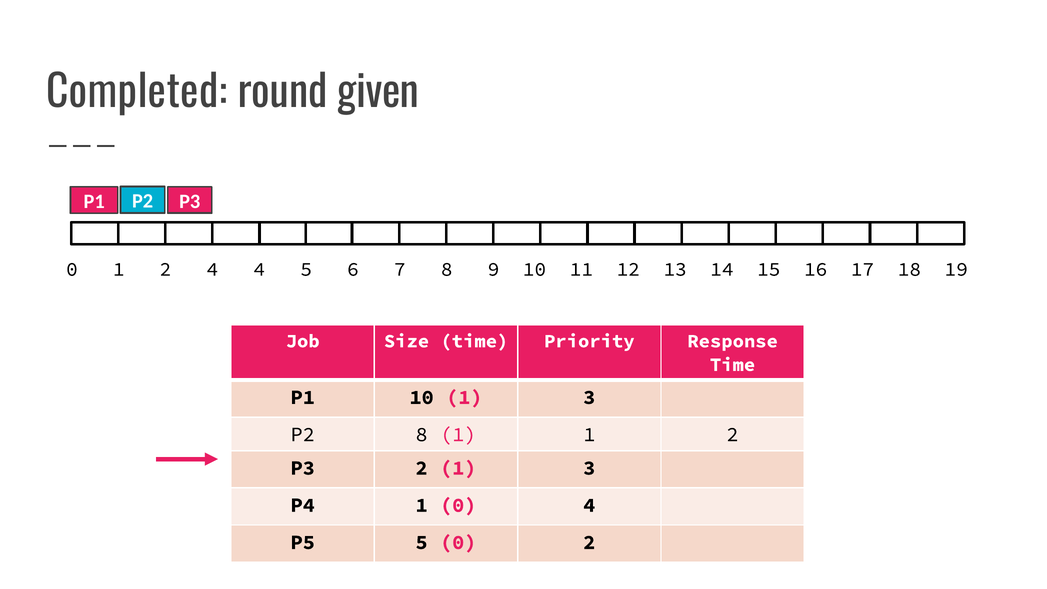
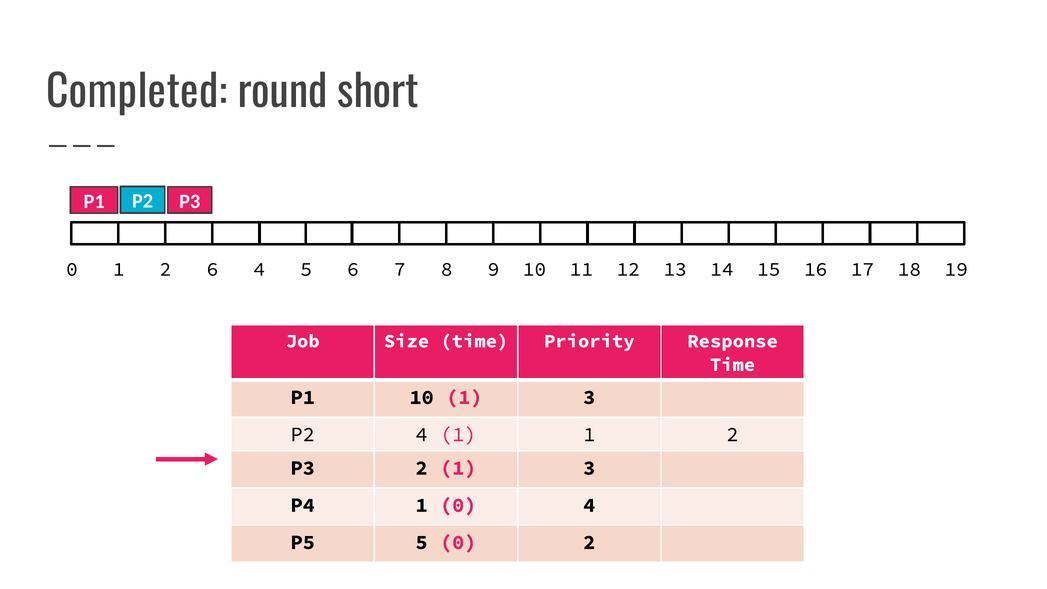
given: given -> short
2 4: 4 -> 6
P2 8: 8 -> 4
